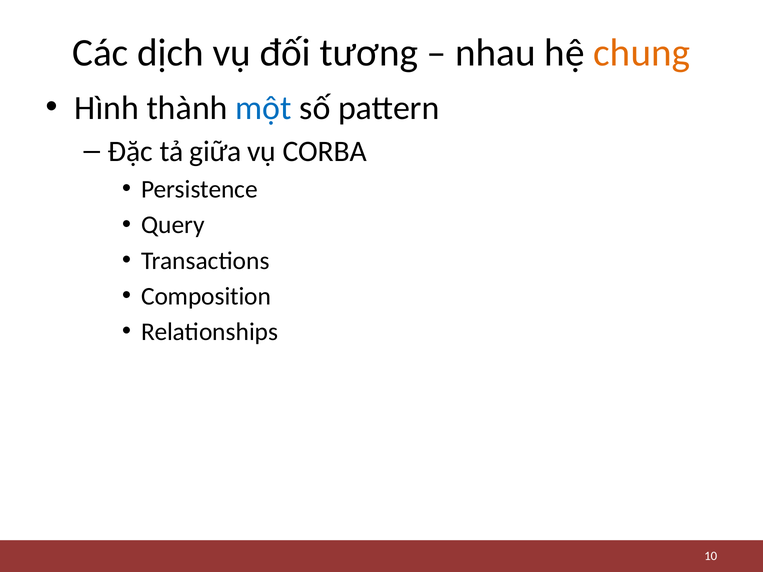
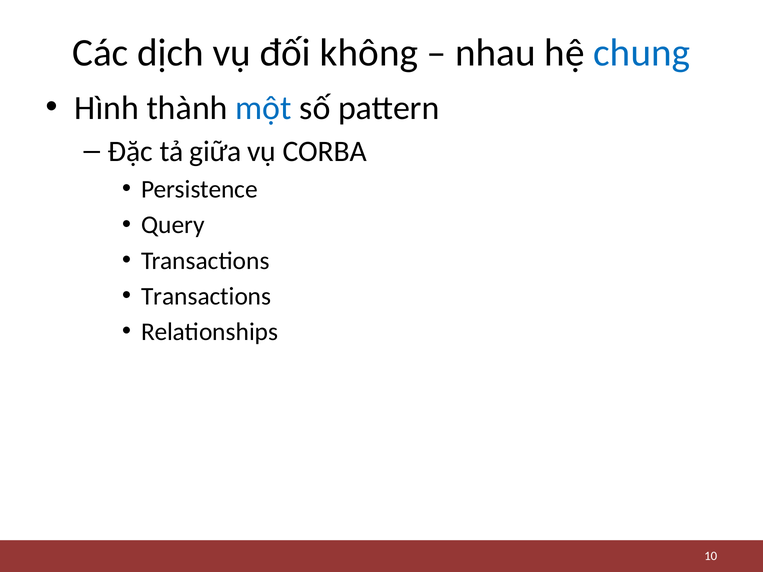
tương: tương -> không
chung colour: orange -> blue
Composition at (206, 296): Composition -> Transactions
